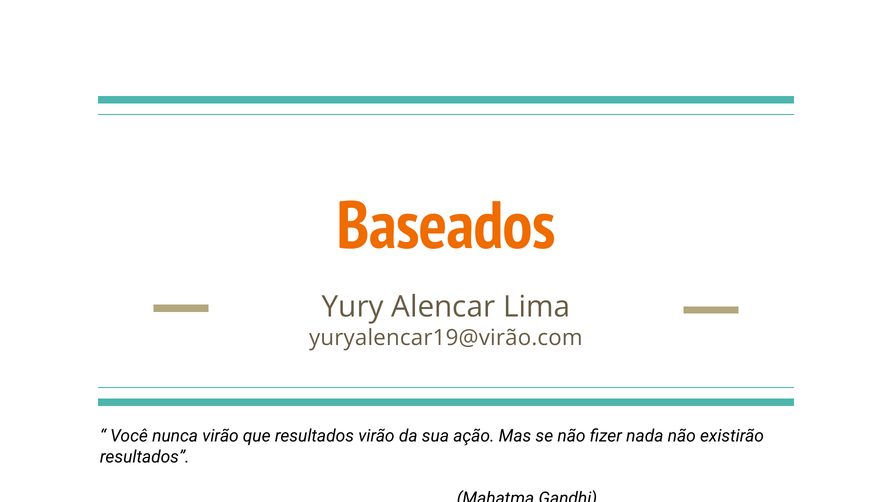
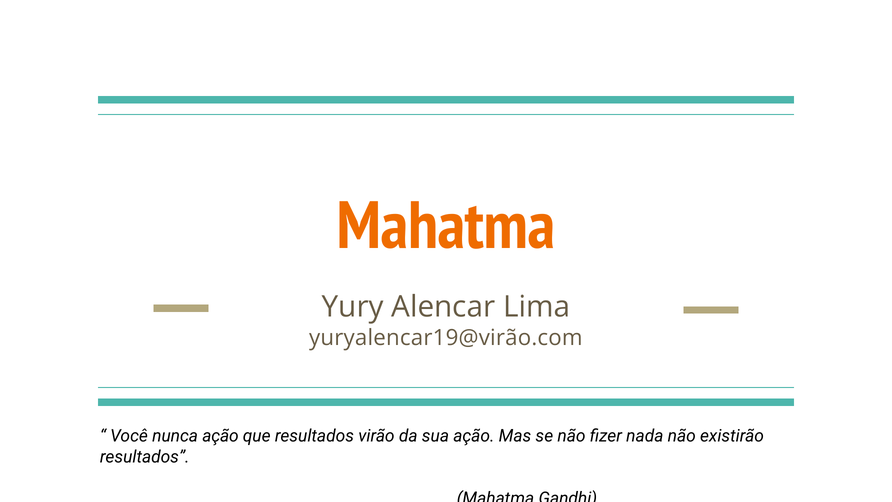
Baseados at (446, 226): Baseados -> Mahatma
nunca virão: virão -> ação
